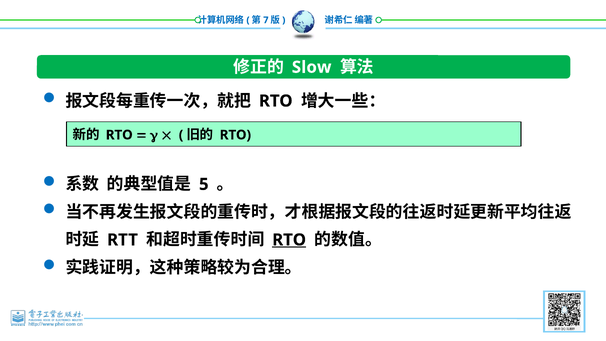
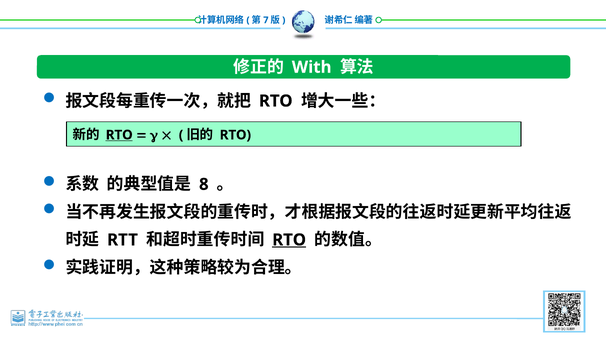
Slow: Slow -> With
RTO at (119, 135) underline: none -> present
5: 5 -> 8
